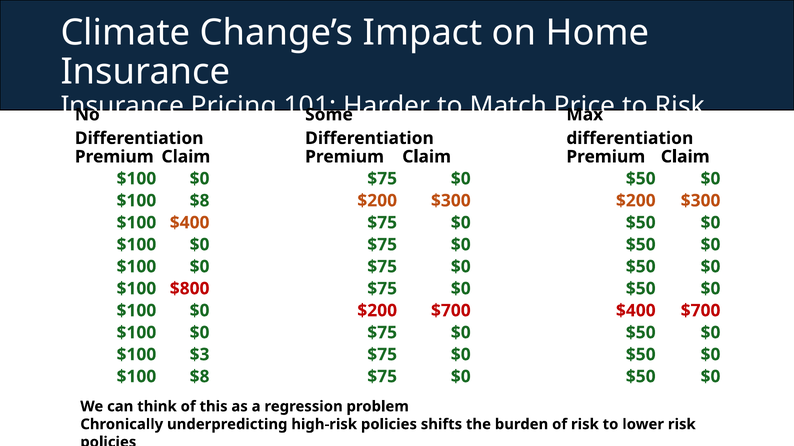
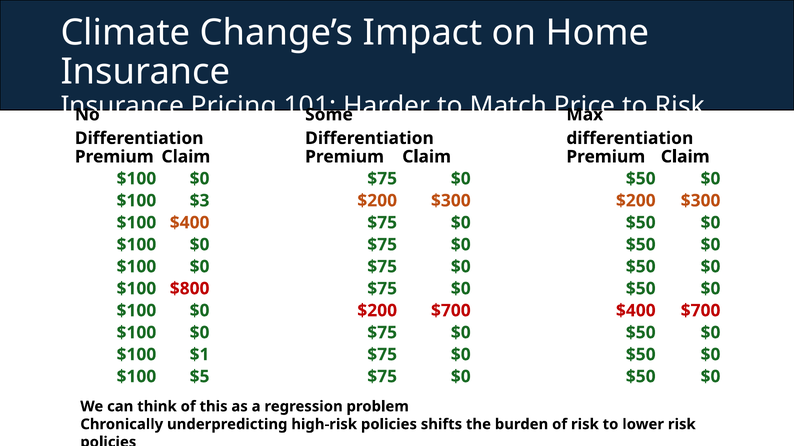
$8 at (200, 201): $8 -> $3
$3: $3 -> $1
$8 at (200, 377): $8 -> $5
